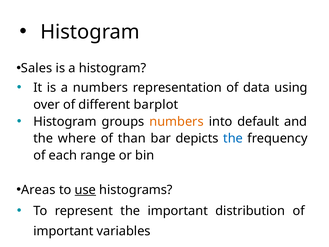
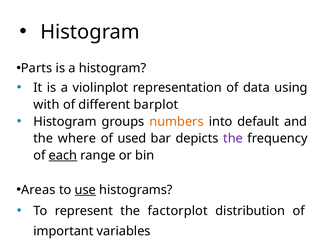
Sales: Sales -> Parts
a numbers: numbers -> violinplot
over: over -> with
than: than -> used
the at (233, 138) colour: blue -> purple
each underline: none -> present
the important: important -> factorplot
